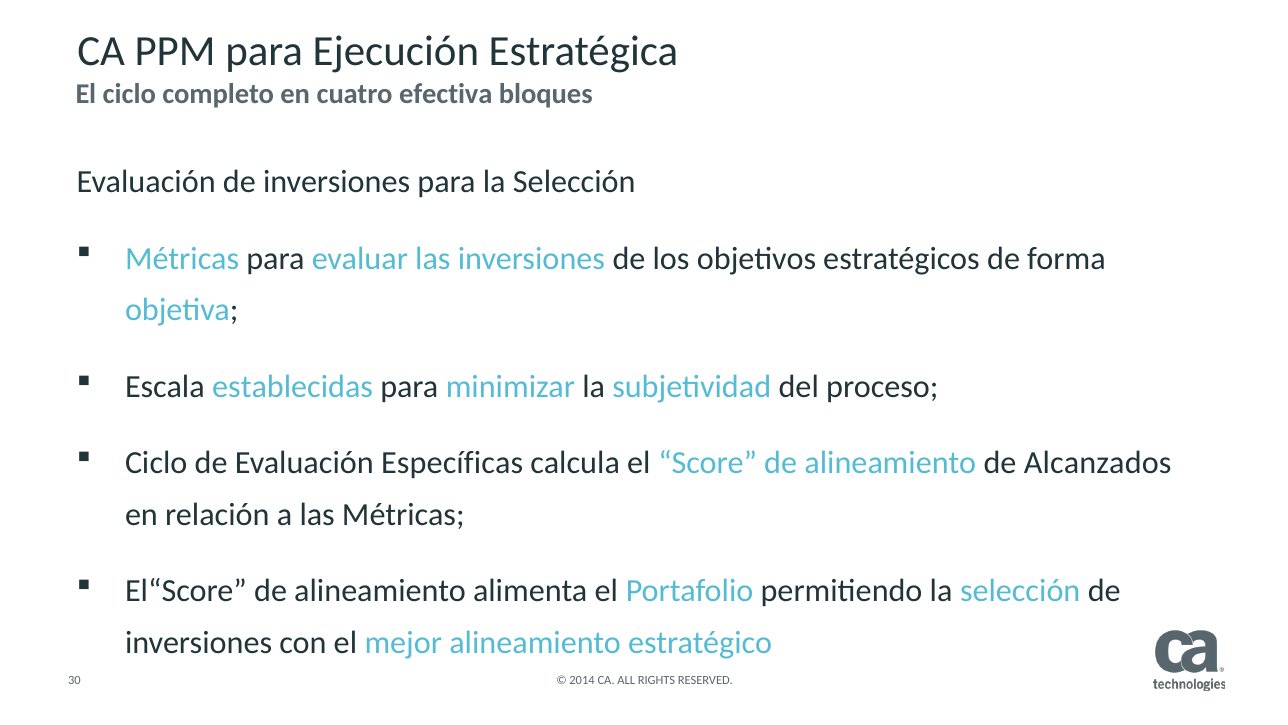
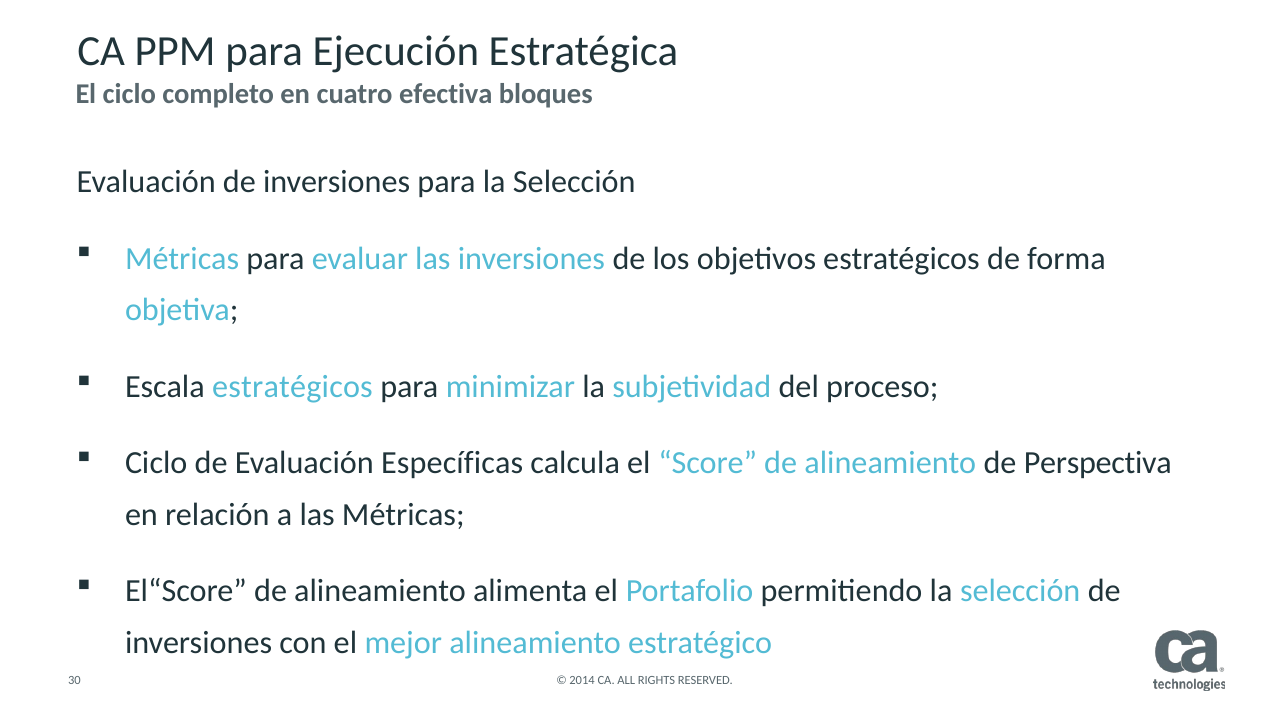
Escala establecidas: establecidas -> estratégicos
Alcanzados: Alcanzados -> Perspectiva
